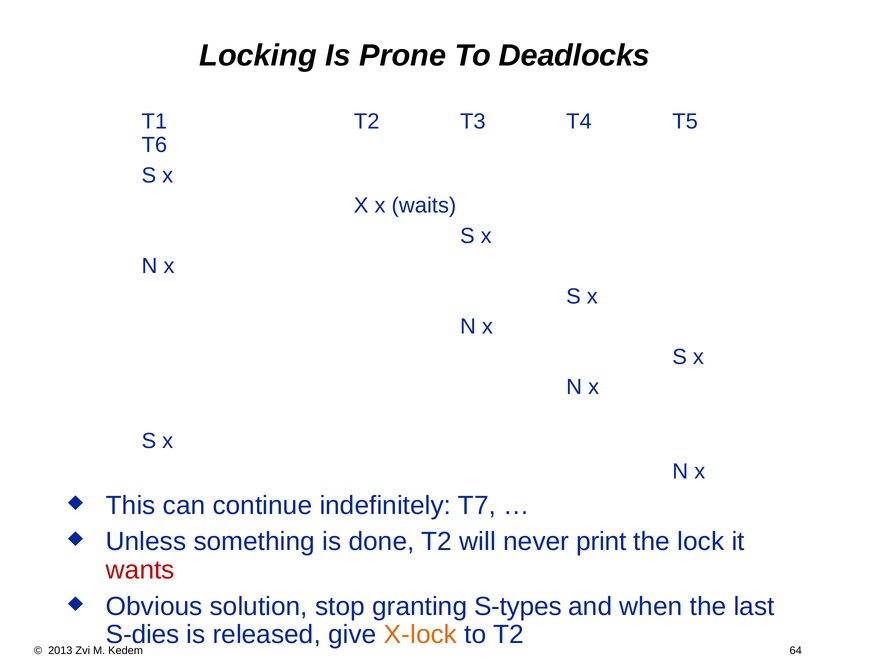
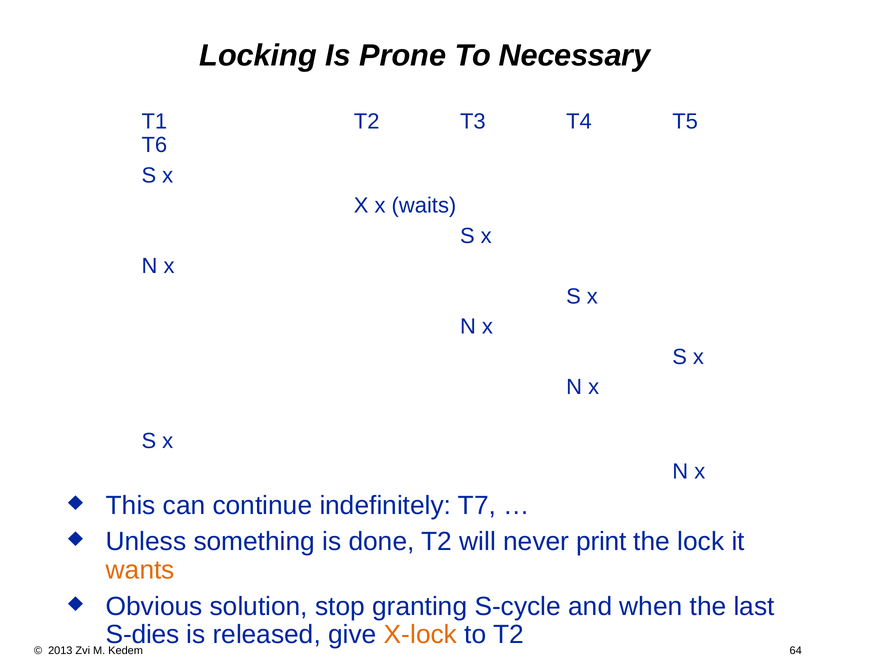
Deadlocks: Deadlocks -> Necessary
wants colour: red -> orange
S-types: S-types -> S-cycle
